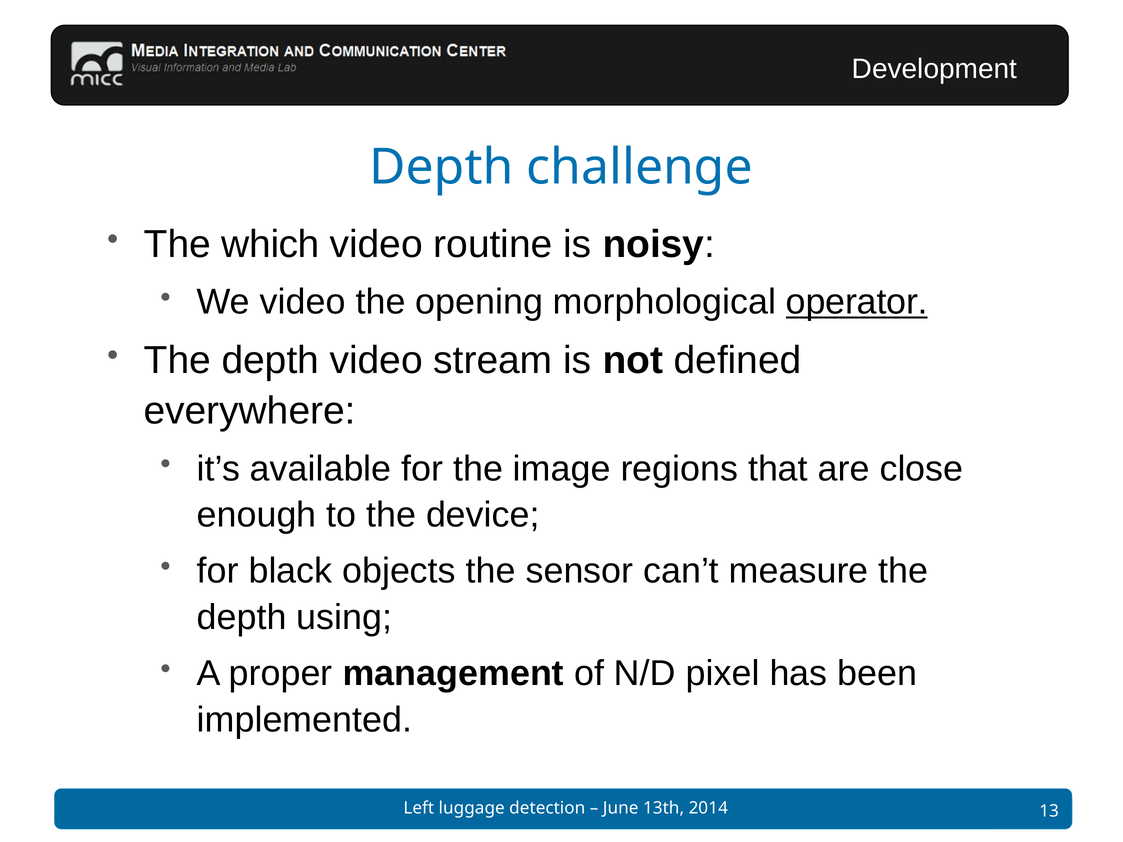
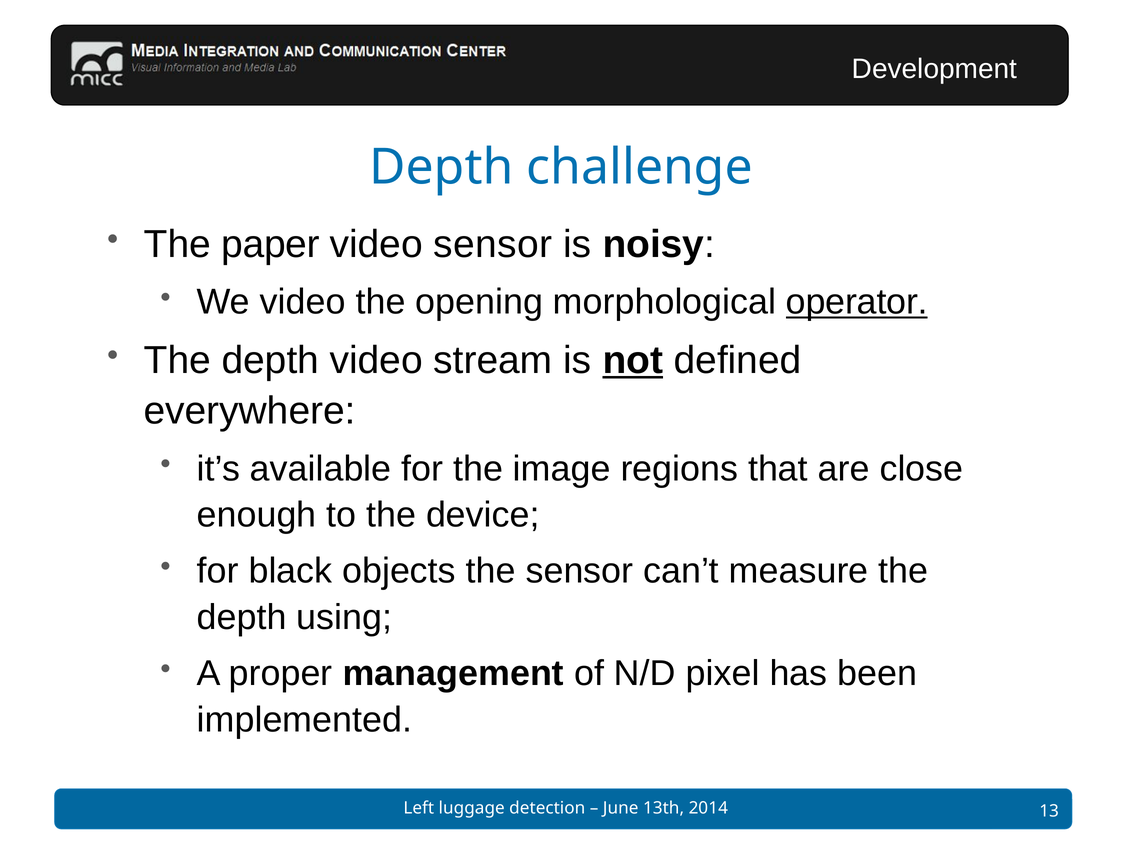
which: which -> paper
video routine: routine -> sensor
not underline: none -> present
